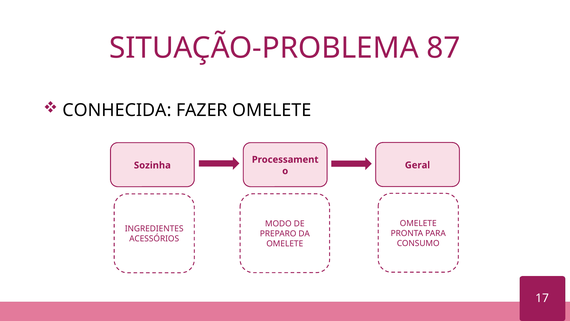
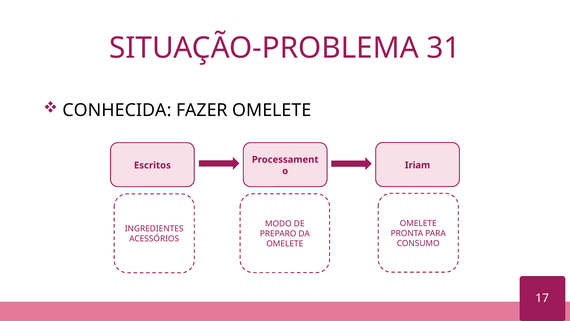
87: 87 -> 31
Geral: Geral -> Iriam
Sozinha: Sozinha -> Escritos
